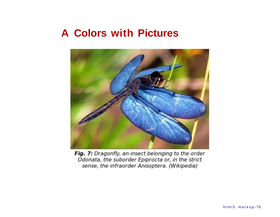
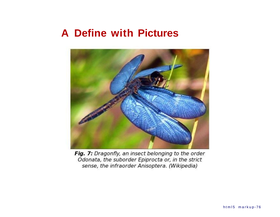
Colors: Colors -> Define
